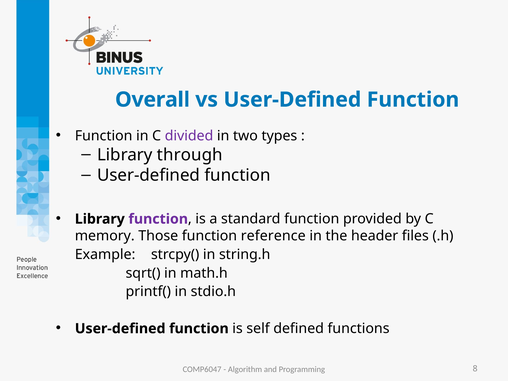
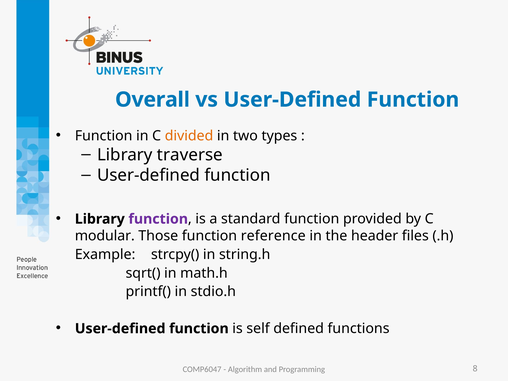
divided colour: purple -> orange
through: through -> traverse
memory: memory -> modular
